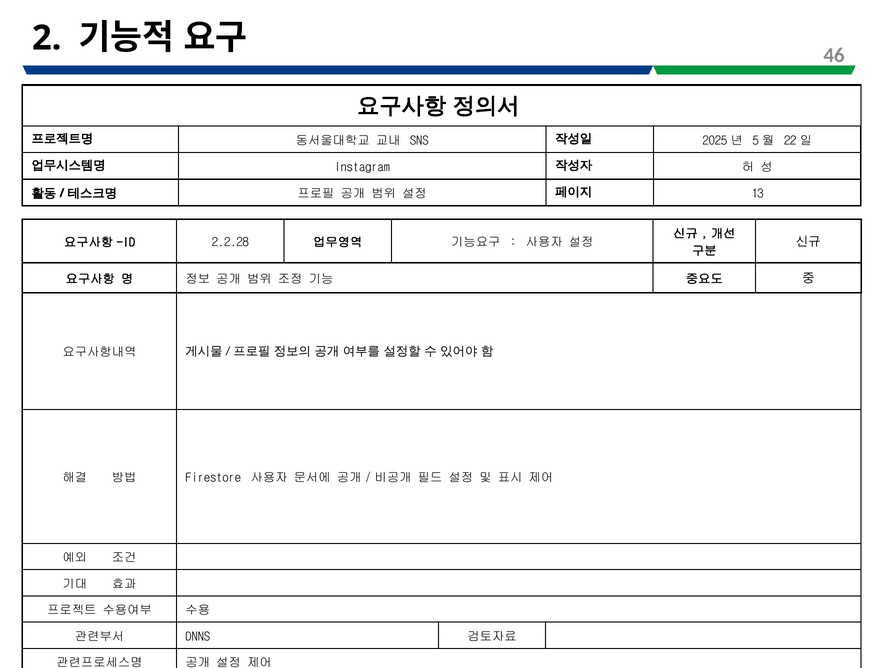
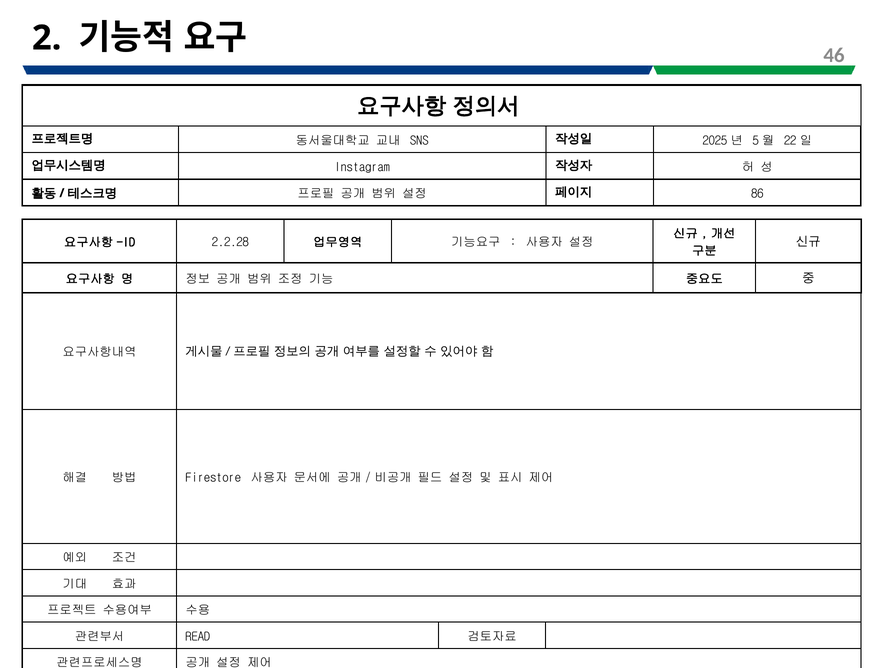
13: 13 -> 86
DNNS: DNNS -> READ
